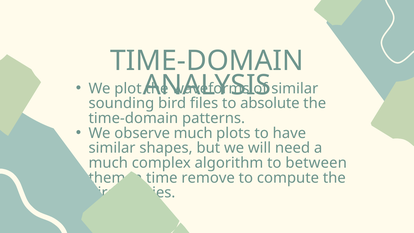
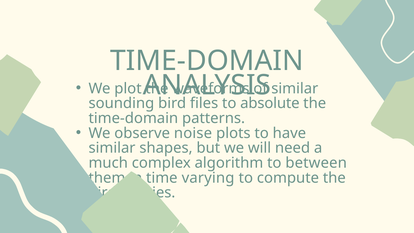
much at (193, 133): much -> noise
remove: remove -> varying
